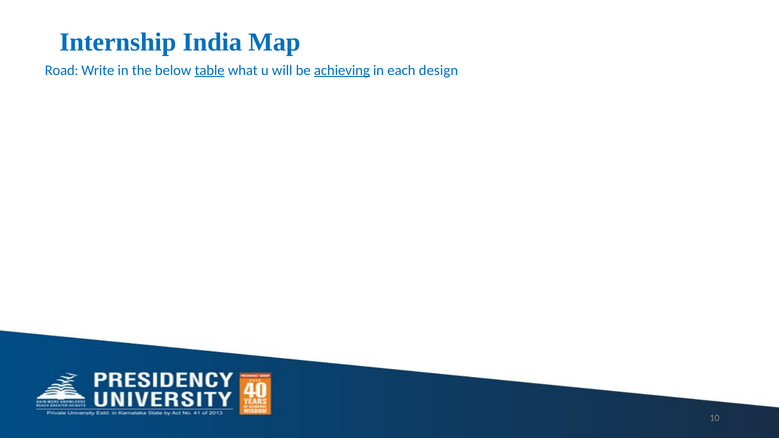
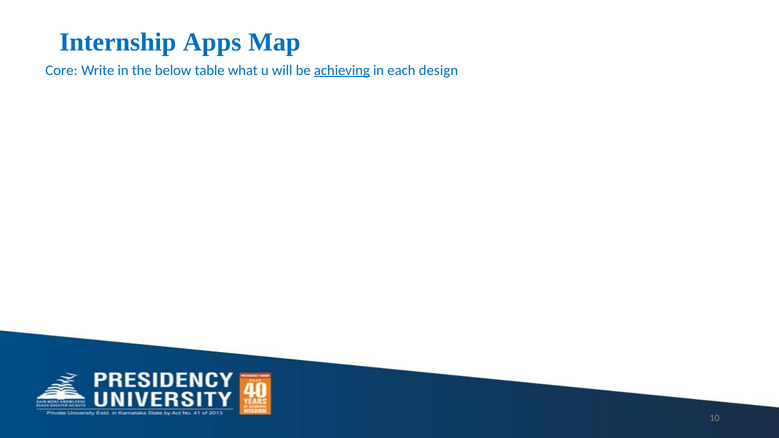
India: India -> Apps
Road: Road -> Core
table underline: present -> none
